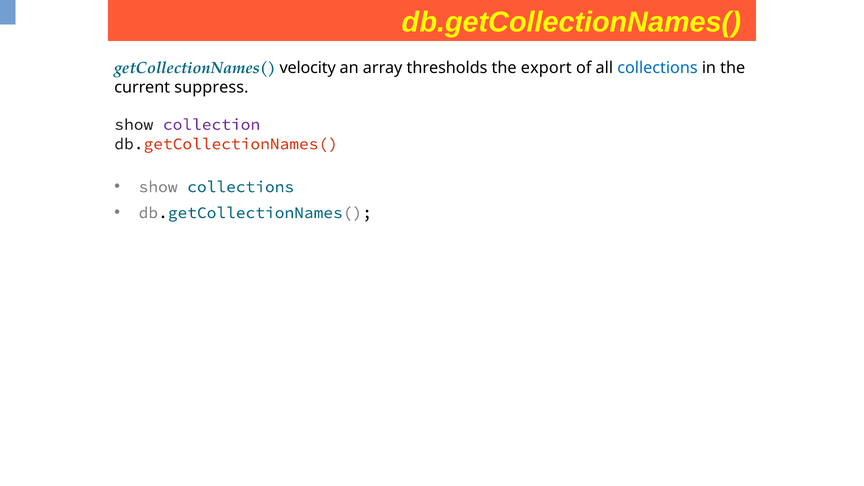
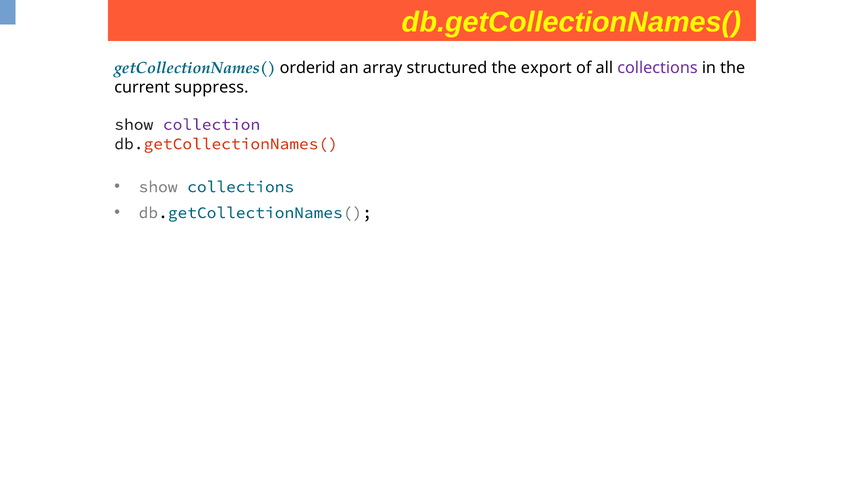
velocity: velocity -> orderid
thresholds: thresholds -> structured
collections at (657, 68) colour: blue -> purple
